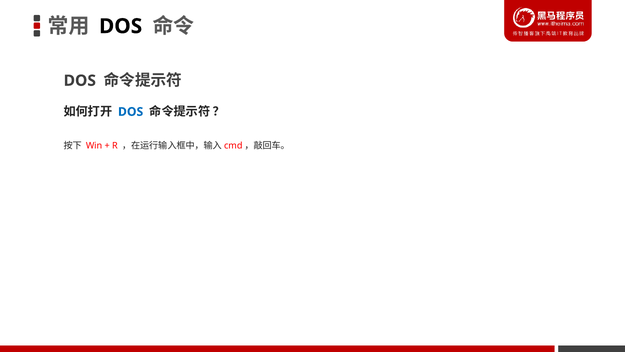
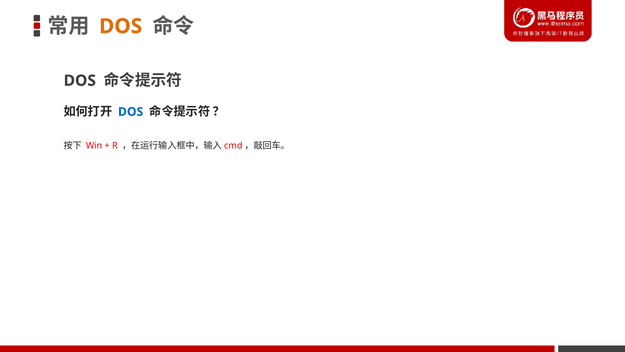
DOS at (121, 26) colour: black -> orange
